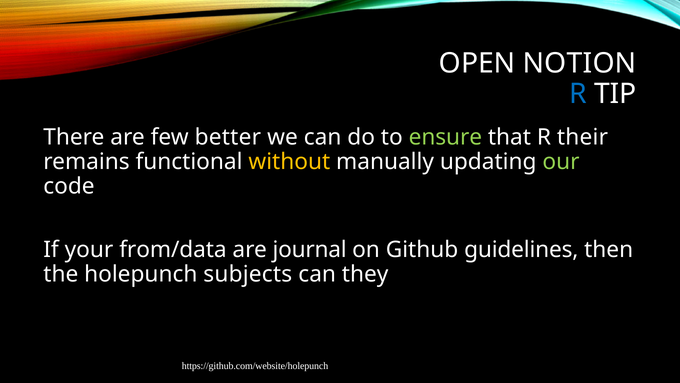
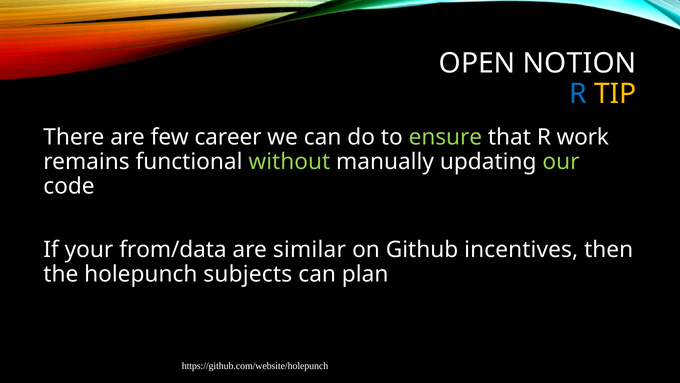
TIP colour: white -> yellow
better: better -> career
their: their -> work
without colour: yellow -> light green
journal: journal -> similar
guidelines: guidelines -> incentives
they: they -> plan
